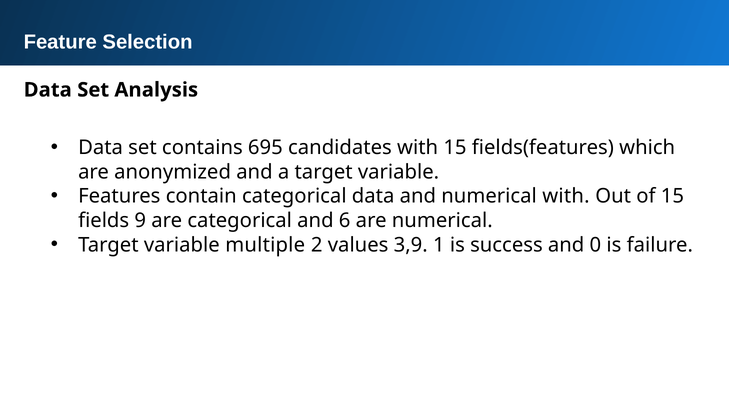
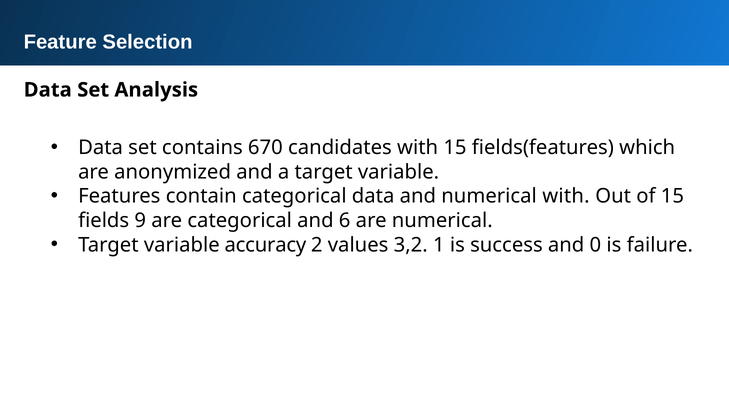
695: 695 -> 670
multiple: multiple -> accuracy
3,9: 3,9 -> 3,2
